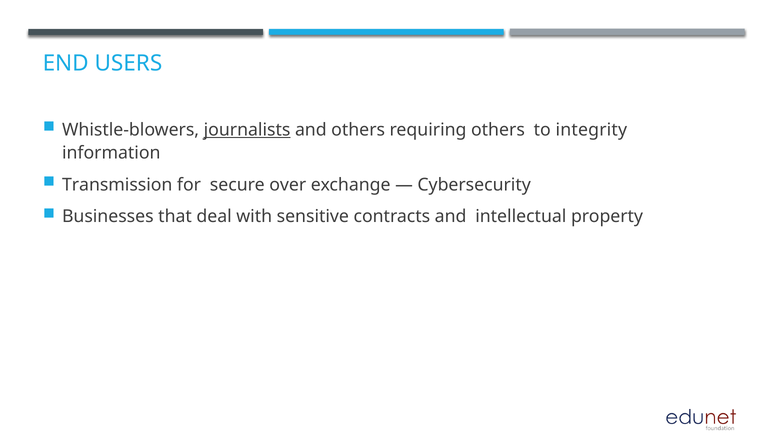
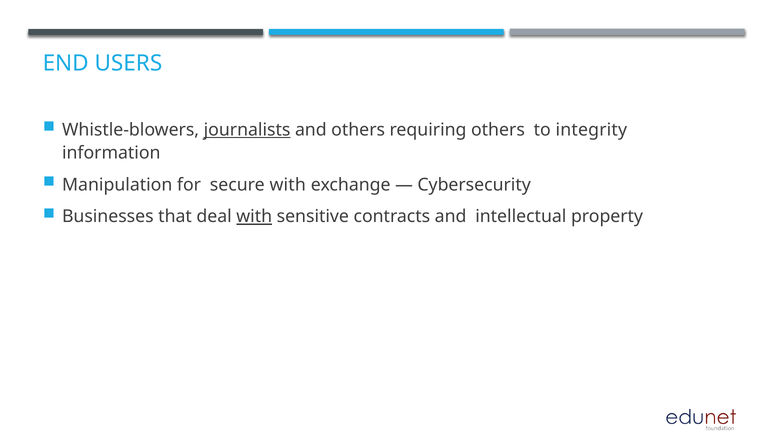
Transmission: Transmission -> Manipulation
secure over: over -> with
with at (254, 217) underline: none -> present
